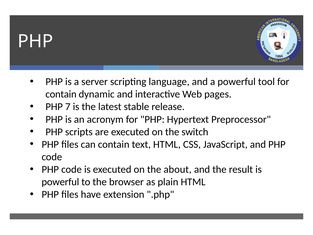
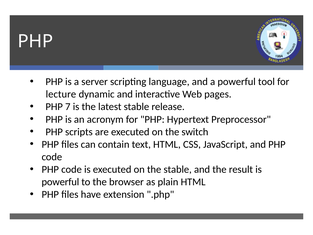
contain at (61, 94): contain -> lecture
the about: about -> stable
